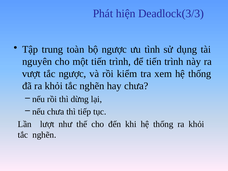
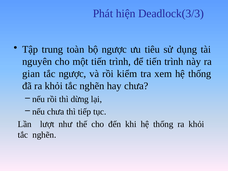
tình: tình -> tiêu
vượt: vượt -> gian
